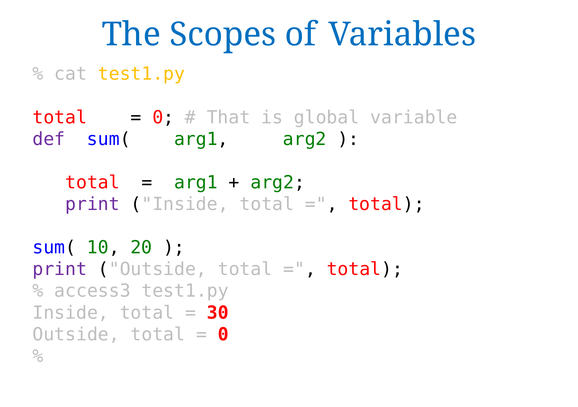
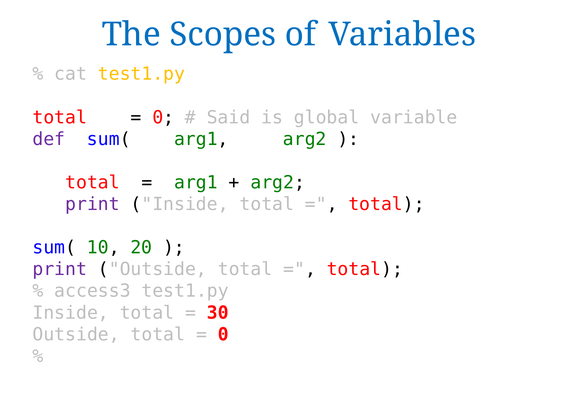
That: That -> Said
